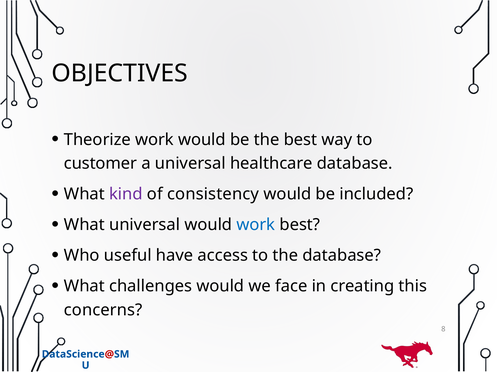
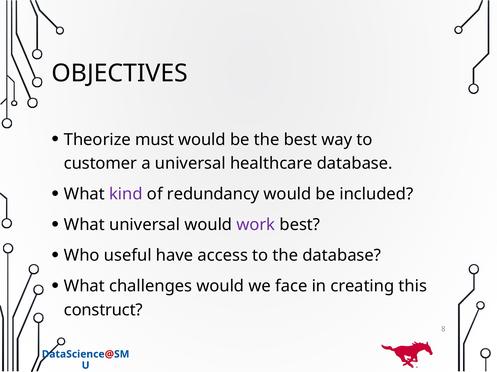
Theorize work: work -> must
consistency: consistency -> redundancy
work at (256, 225) colour: blue -> purple
concerns: concerns -> construct
